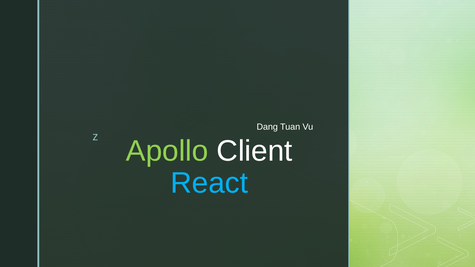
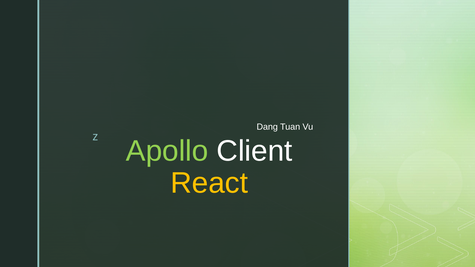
React colour: light blue -> yellow
